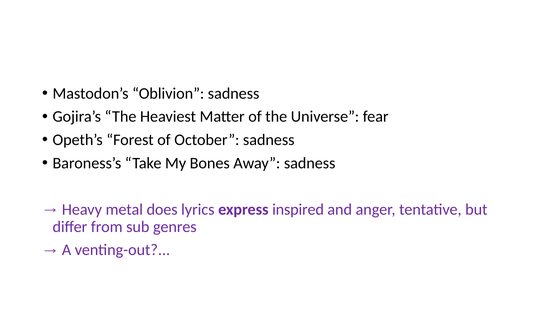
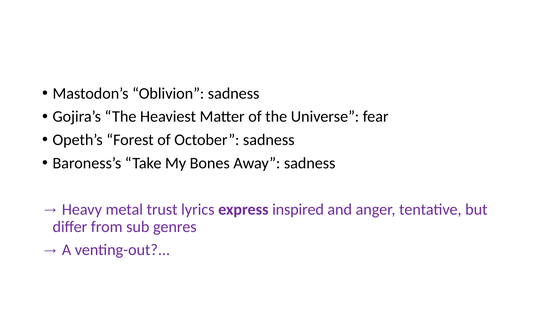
does: does -> trust
